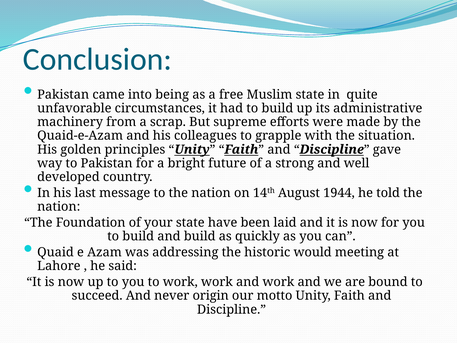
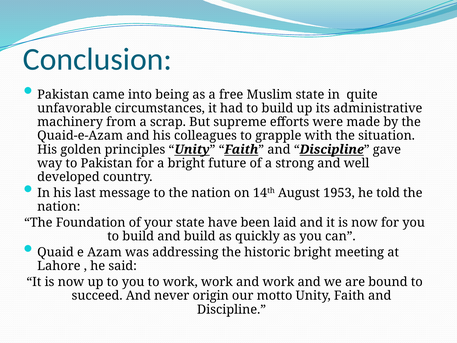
1944: 1944 -> 1953
historic would: would -> bright
